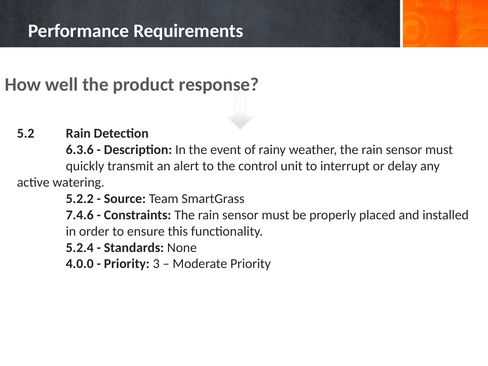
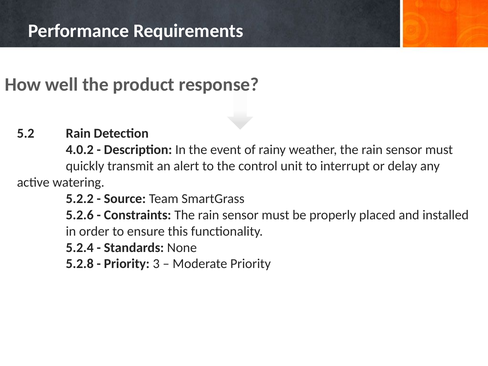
6.3.6: 6.3.6 -> 4.0.2
7.4.6: 7.4.6 -> 5.2.6
4.0.0: 4.0.0 -> 5.2.8
